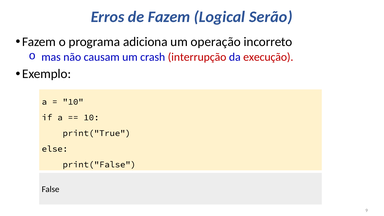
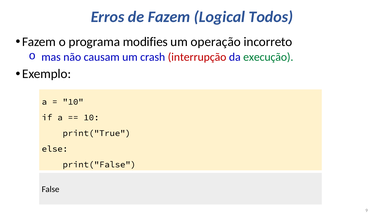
Serão: Serão -> Todos
adiciona: adiciona -> modifies
execução colour: red -> green
